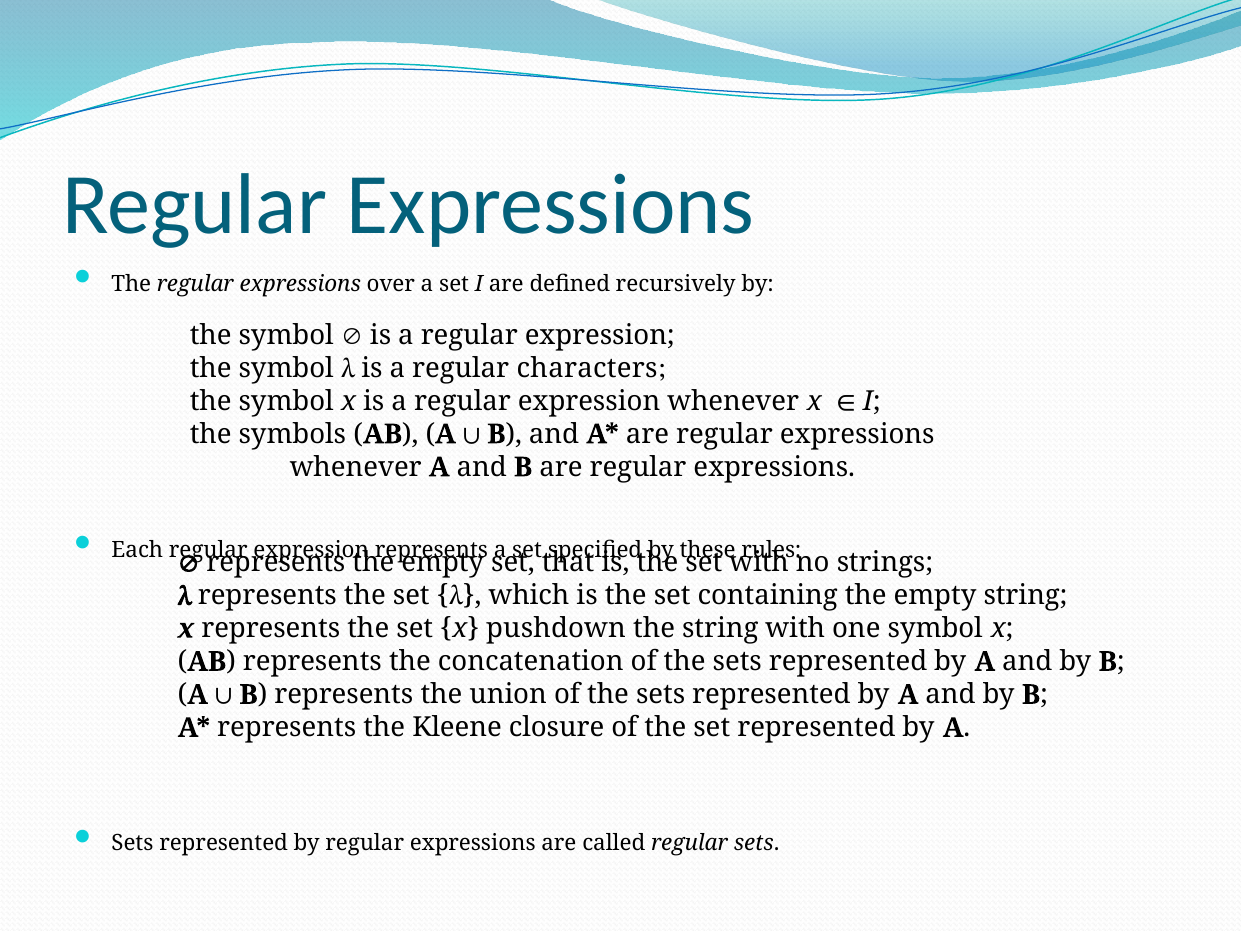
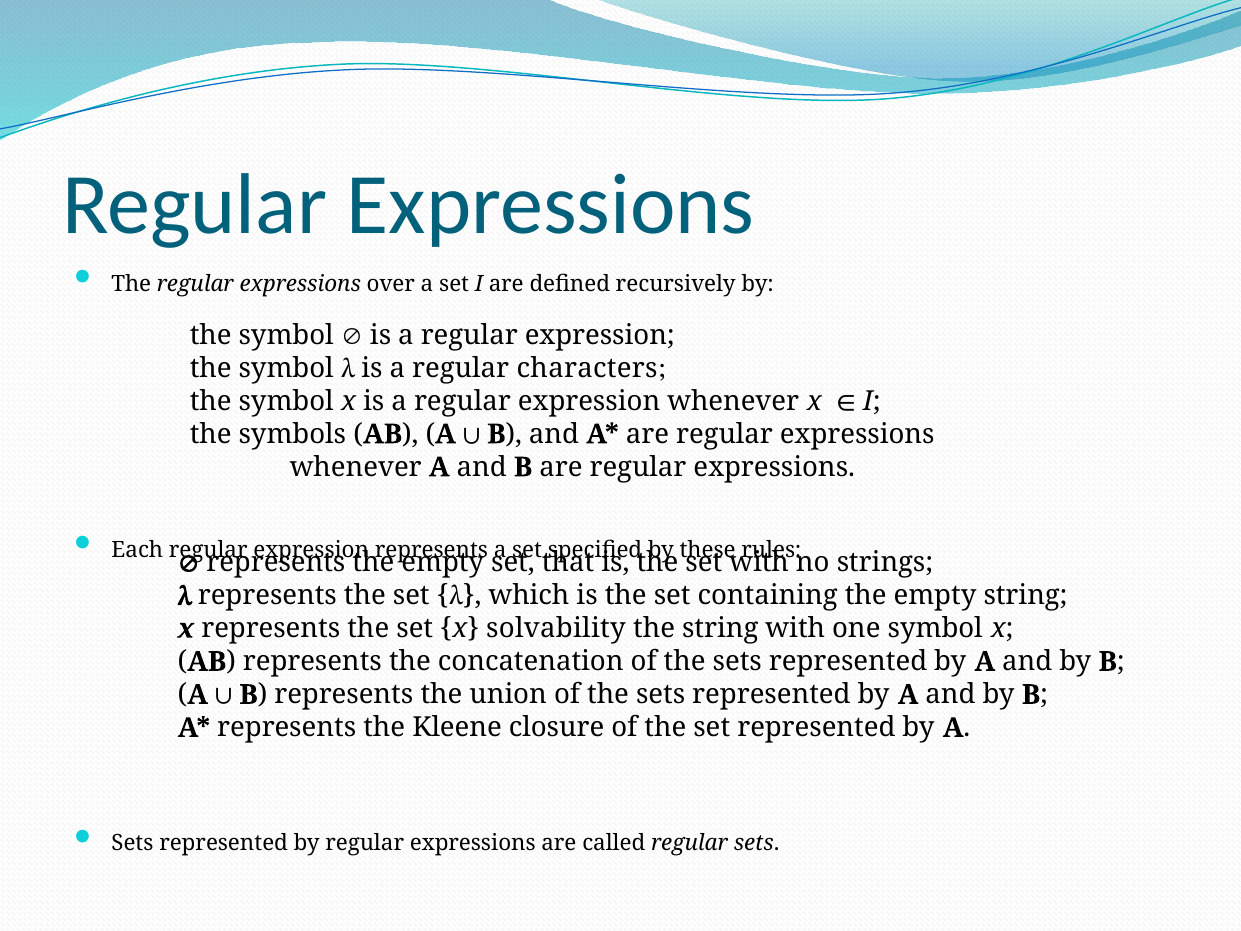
pushdown: pushdown -> solvability
